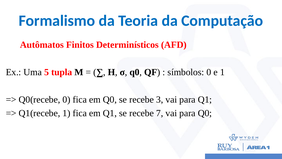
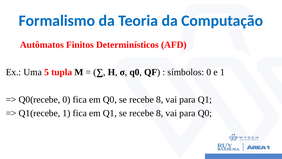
Q0 se recebe 3: 3 -> 8
Q1 se recebe 7: 7 -> 8
